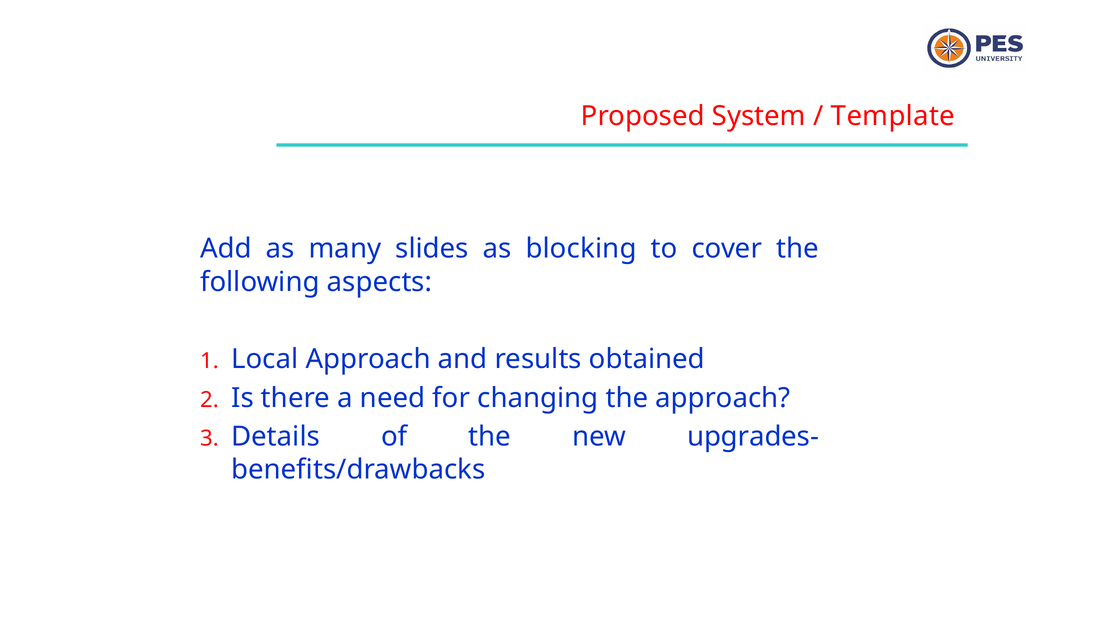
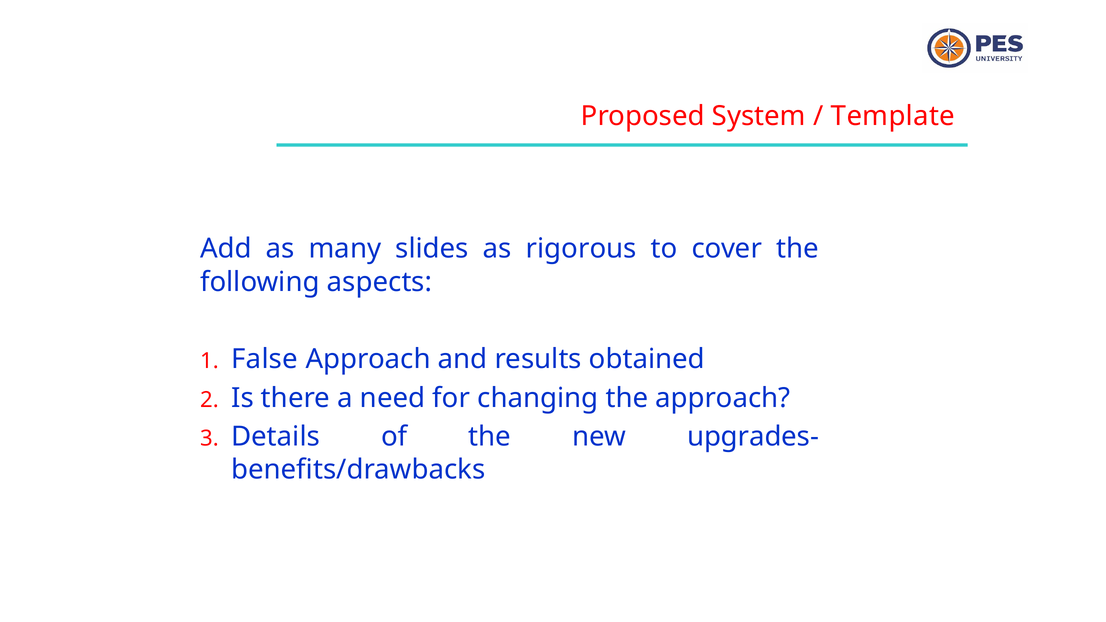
blocking: blocking -> rigorous
Local: Local -> False
